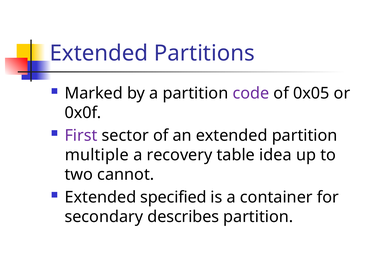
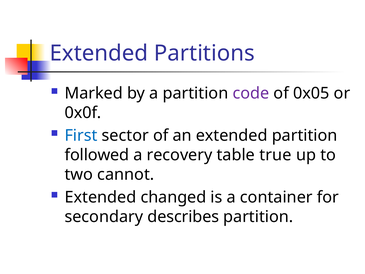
First colour: purple -> blue
multiple: multiple -> followed
idea: idea -> true
specified: specified -> changed
